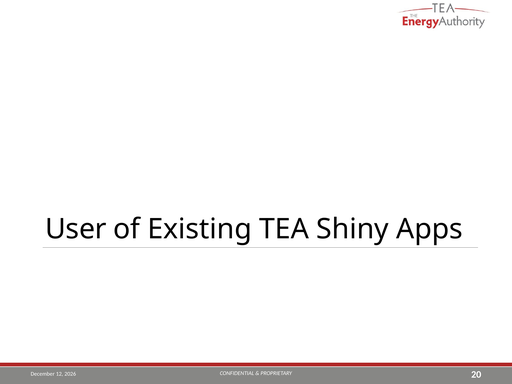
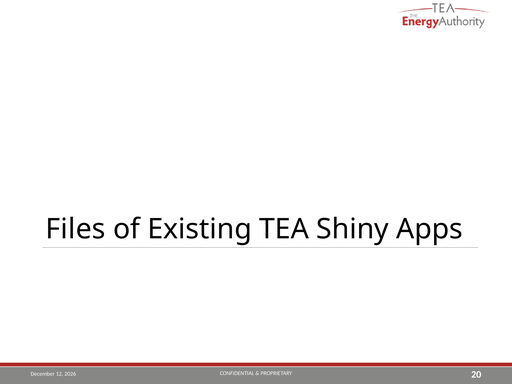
User: User -> Files
